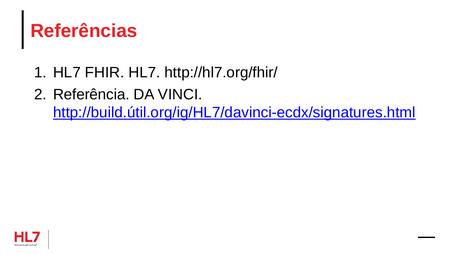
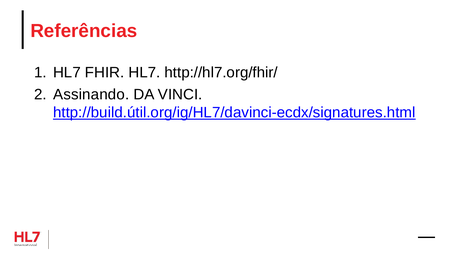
Referência: Referência -> Assinando
